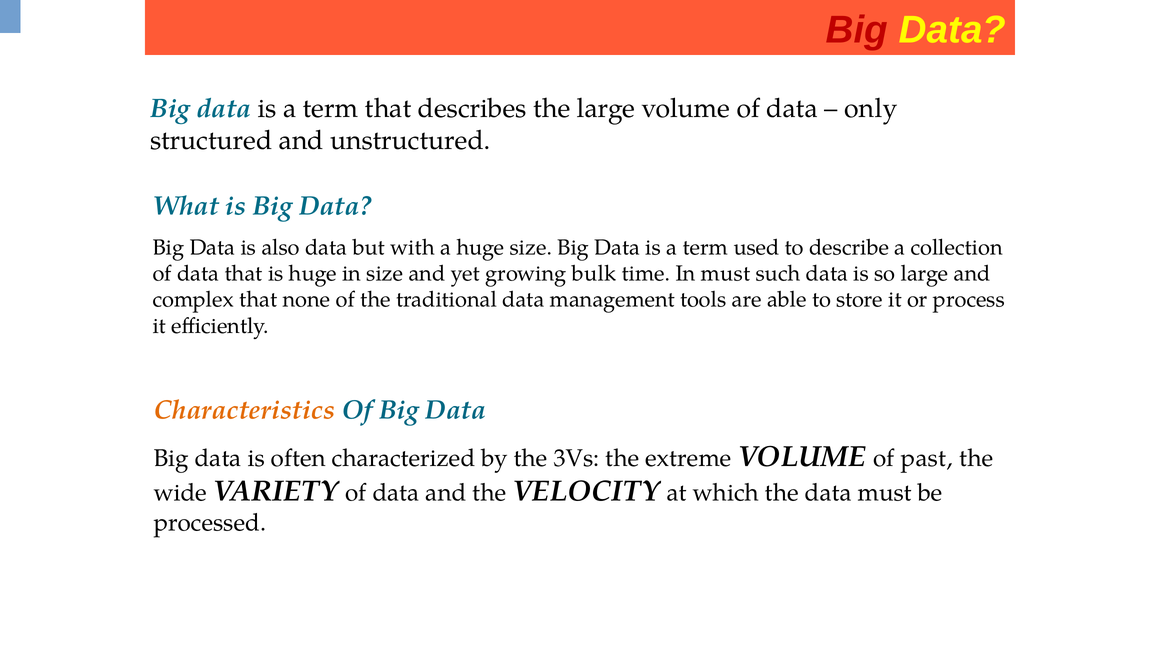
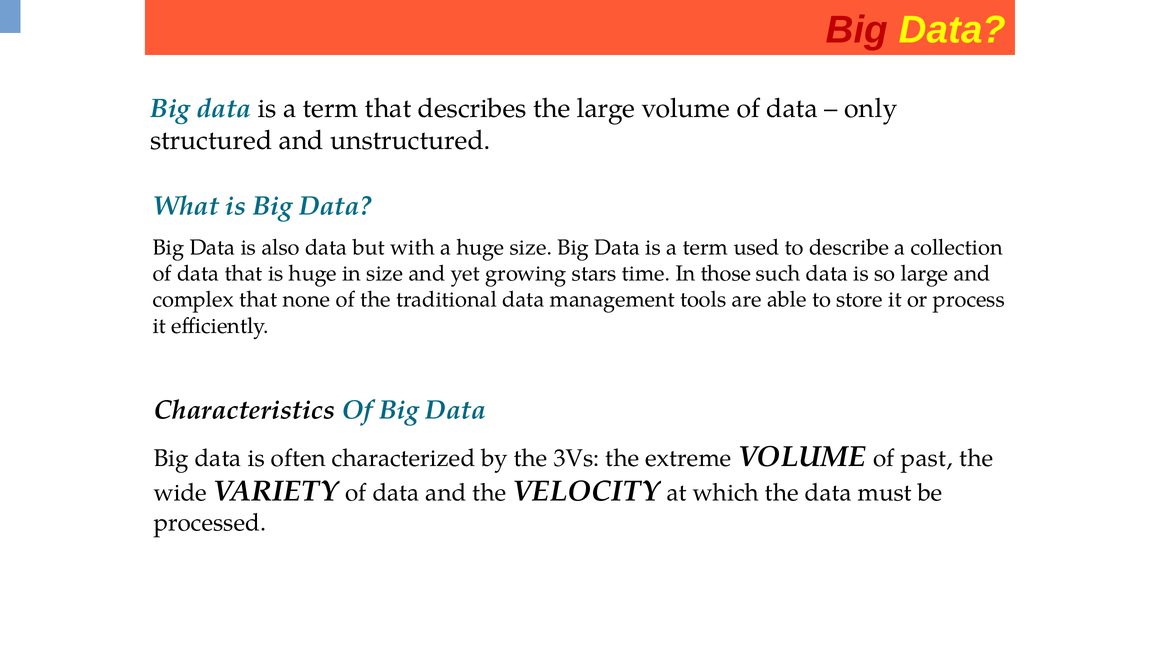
bulk: bulk -> stars
In must: must -> those
Characteristics colour: orange -> black
